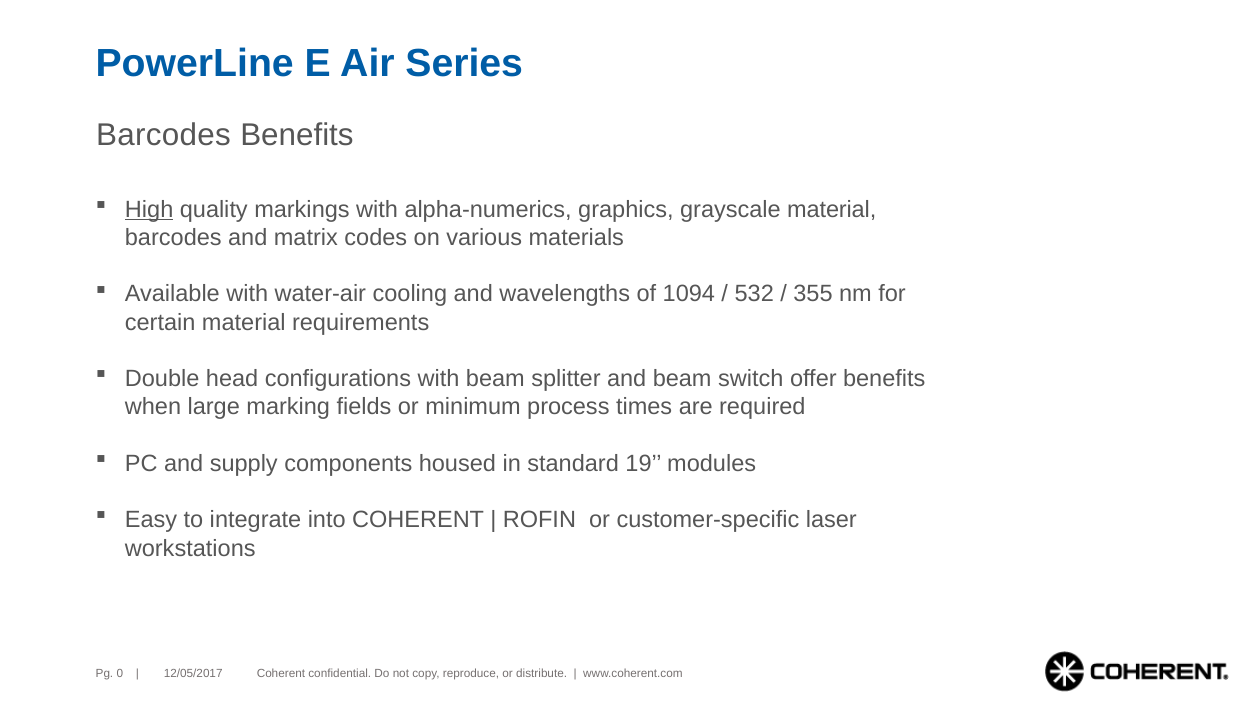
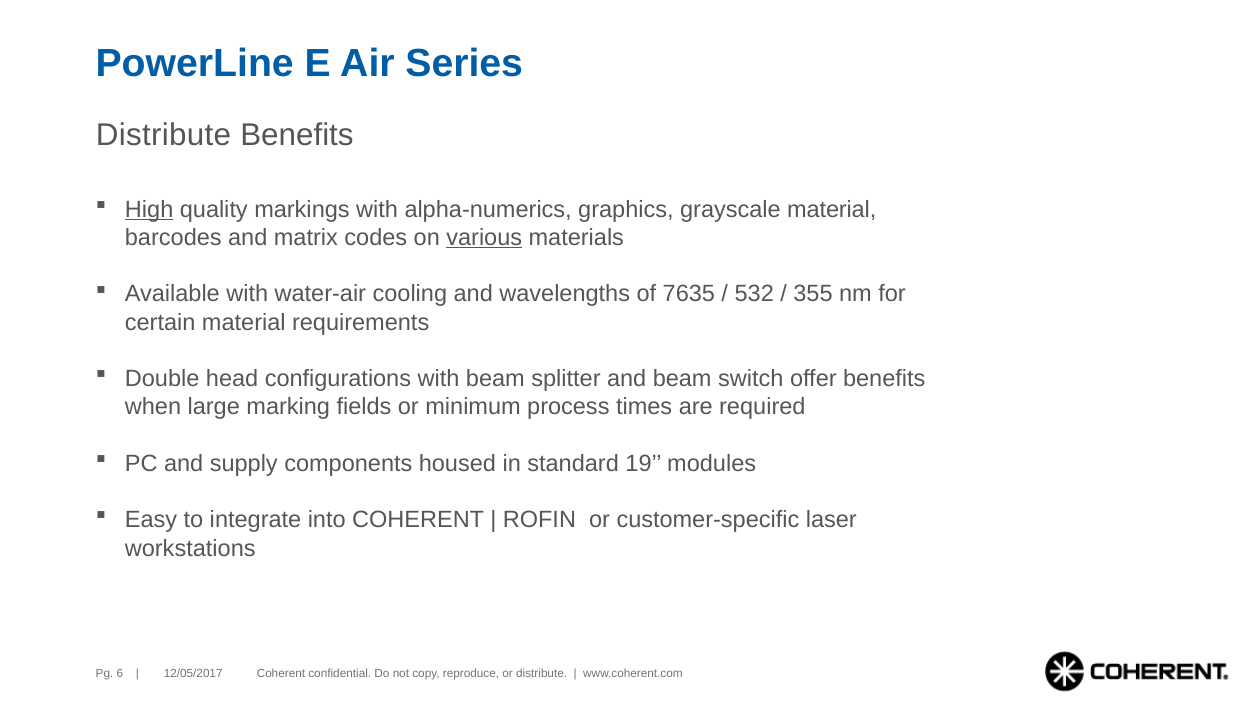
Barcodes at (163, 135): Barcodes -> Distribute
various underline: none -> present
1094: 1094 -> 7635
0: 0 -> 6
